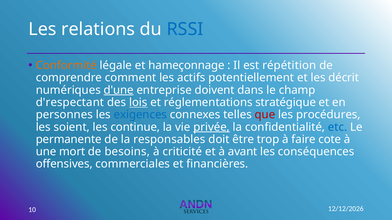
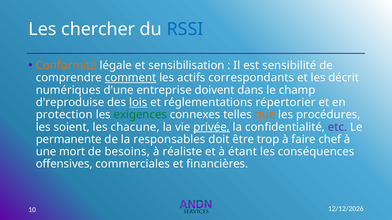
relations: relations -> chercher
hameçonnage: hameçonnage -> sensibilisation
répétition: répétition -> sensibilité
comment underline: none -> present
potentiellement: potentiellement -> correspondants
d'une underline: present -> none
d'respectant: d'respectant -> d'reproduise
stratégique: stratégique -> répertorier
personnes: personnes -> protection
exigences colour: blue -> green
que colour: red -> orange
continue: continue -> chacune
etc colour: blue -> purple
cote: cote -> chef
criticité: criticité -> réaliste
avant: avant -> étant
